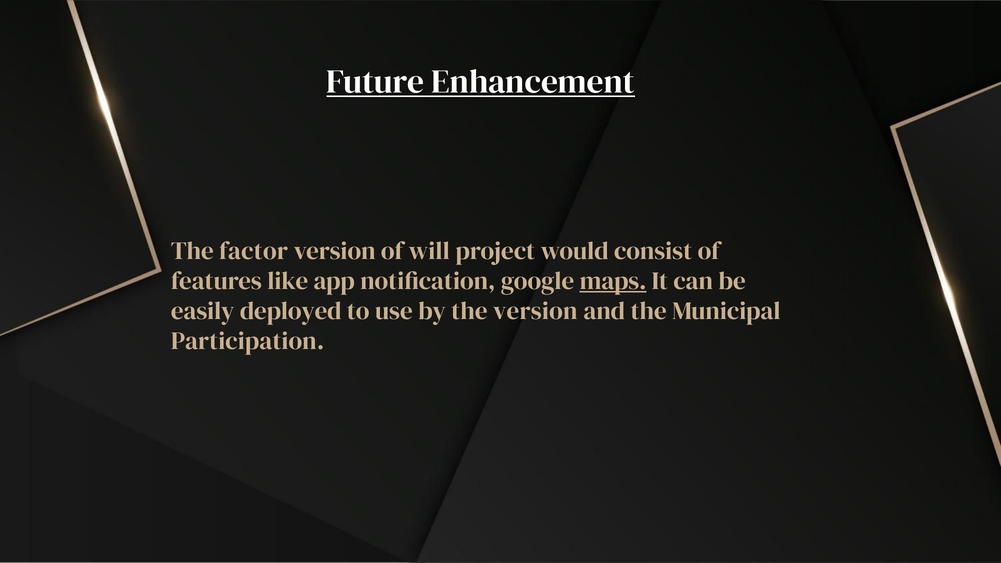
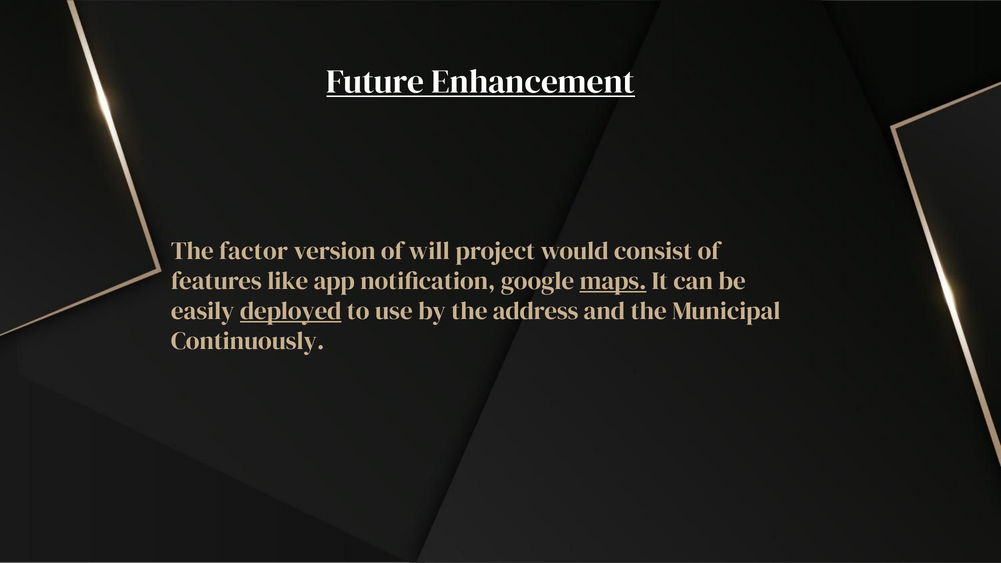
deployed underline: none -> present
the version: version -> address
Participation: Participation -> Continuously
